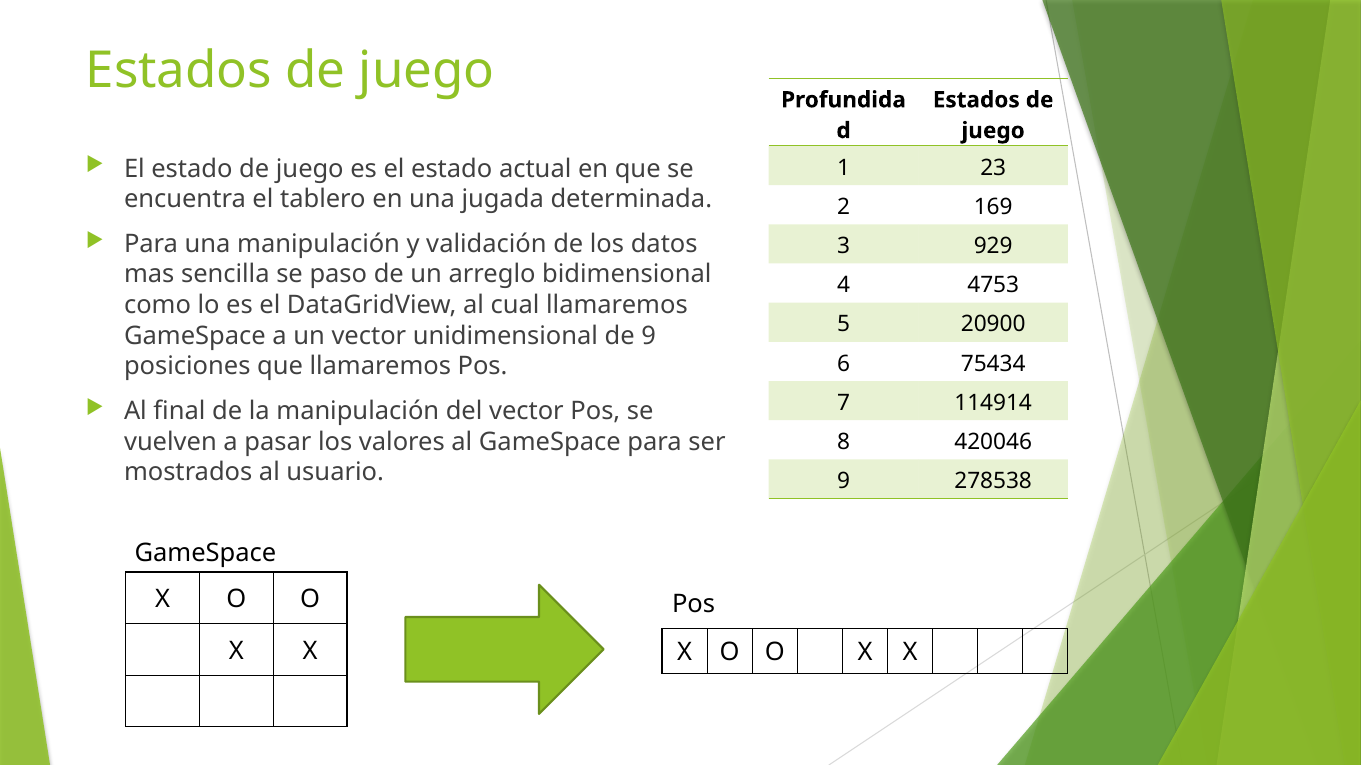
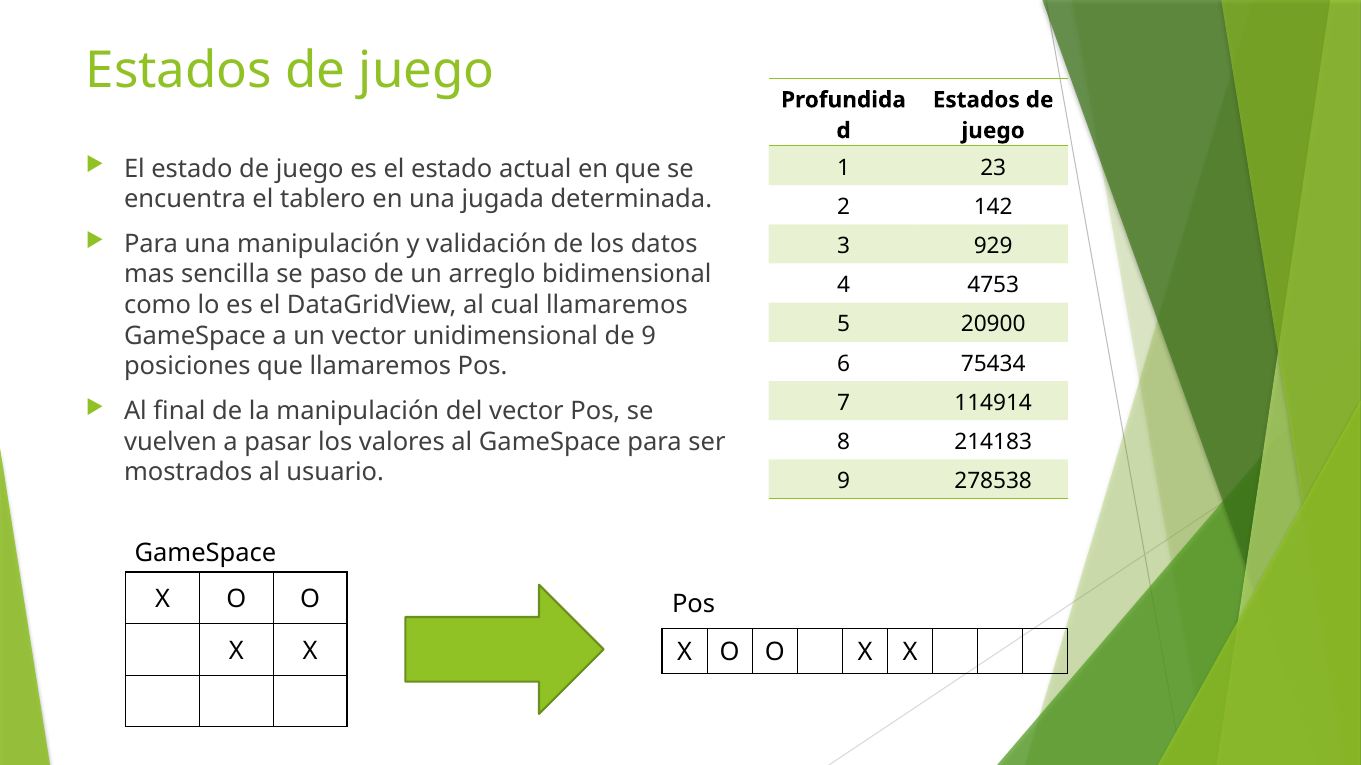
169: 169 -> 142
420046: 420046 -> 214183
